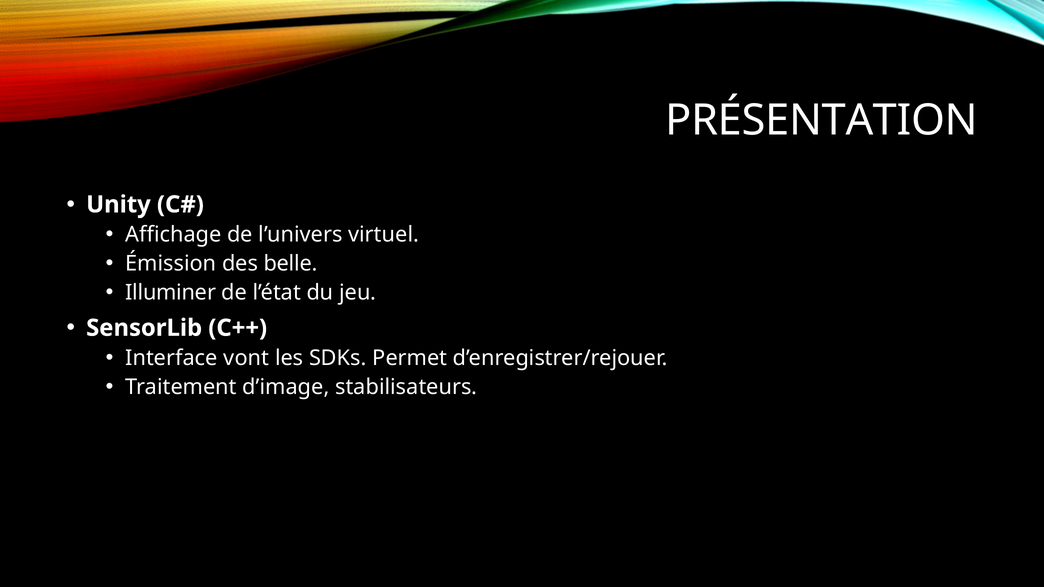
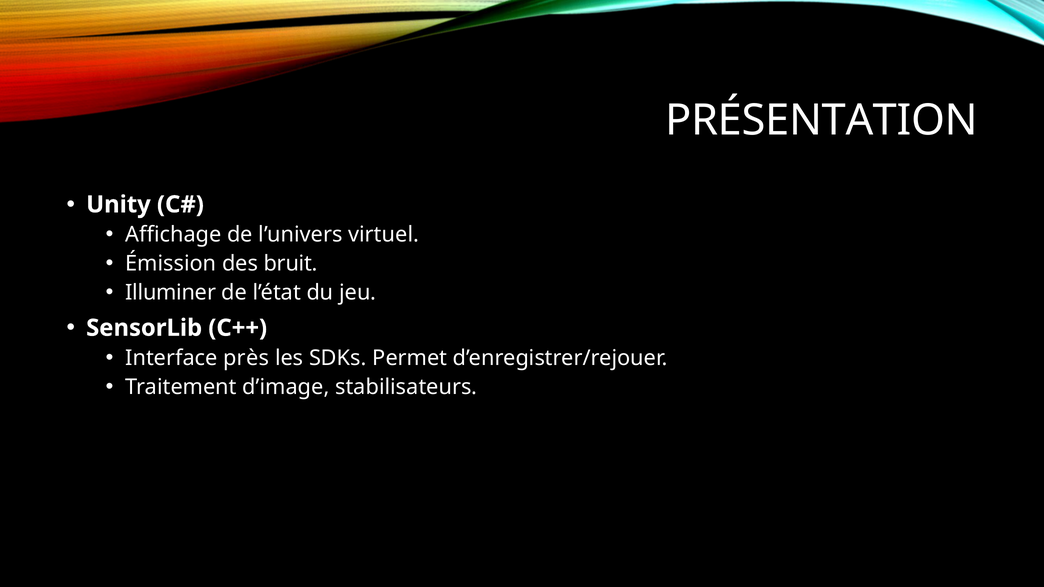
belle: belle -> bruit
vont: vont -> près
